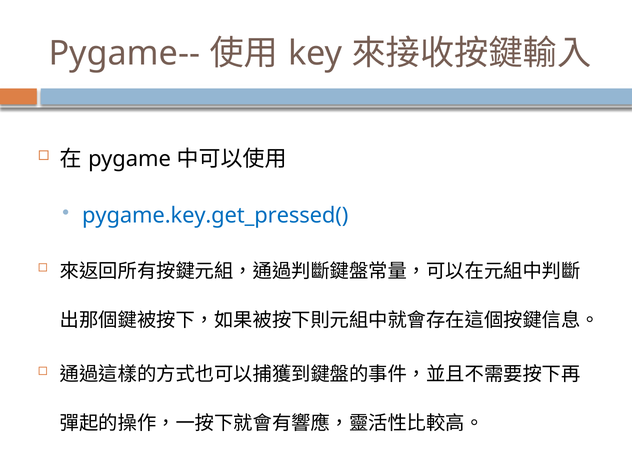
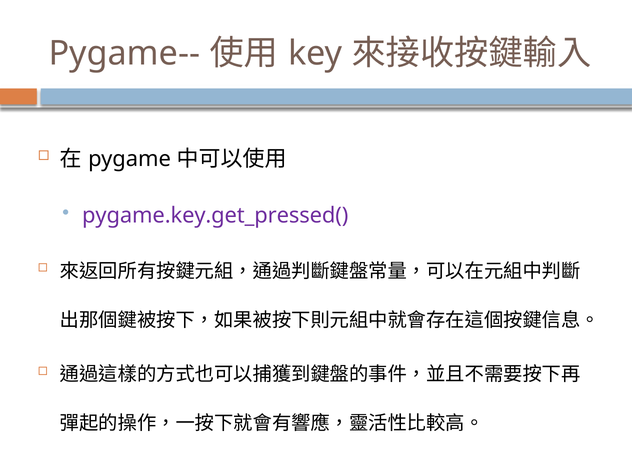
pygame.key.get_pressed( colour: blue -> purple
